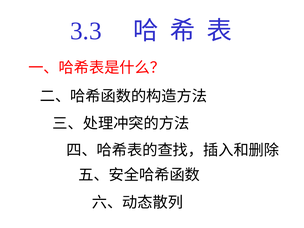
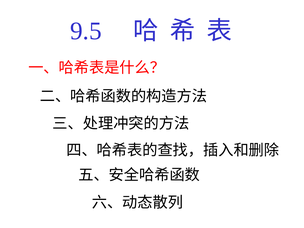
3.3: 3.3 -> 9.5
